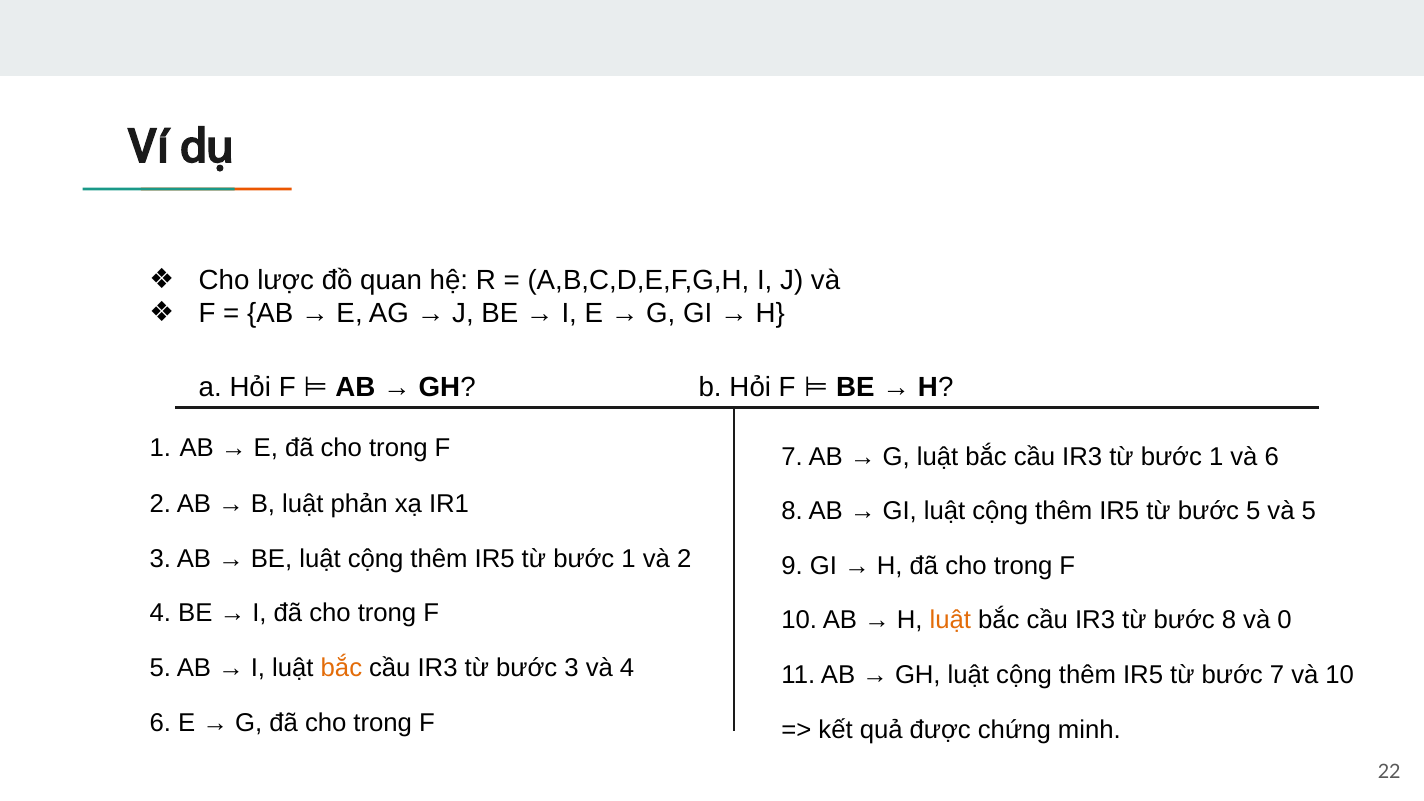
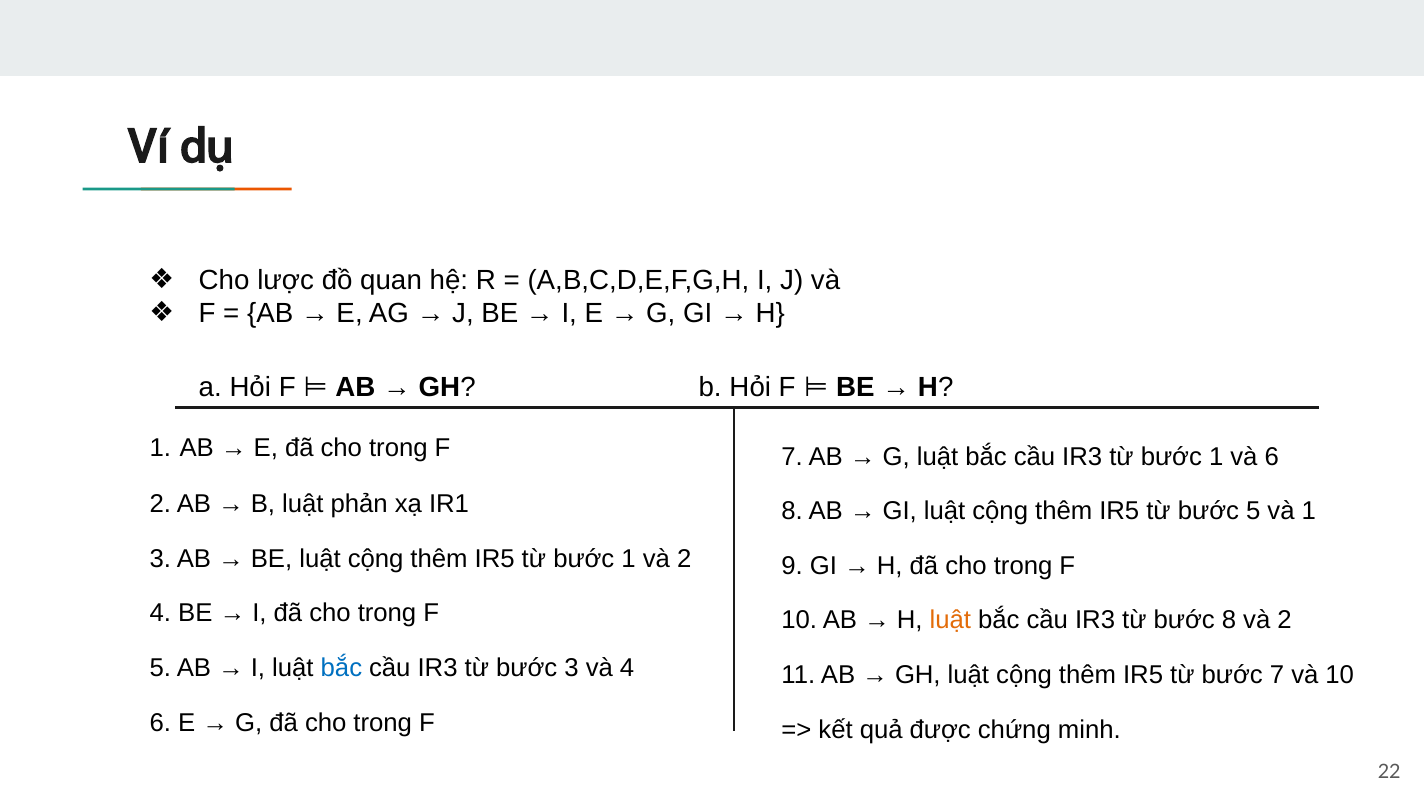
và 5: 5 -> 1
8 và 0: 0 -> 2
bắc at (341, 668) colour: orange -> blue
